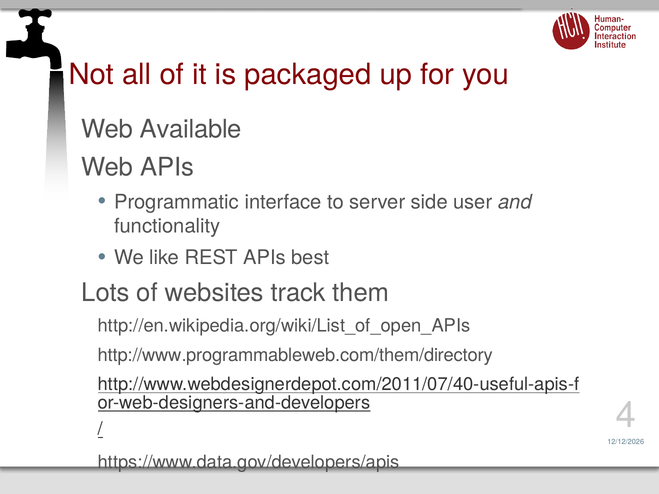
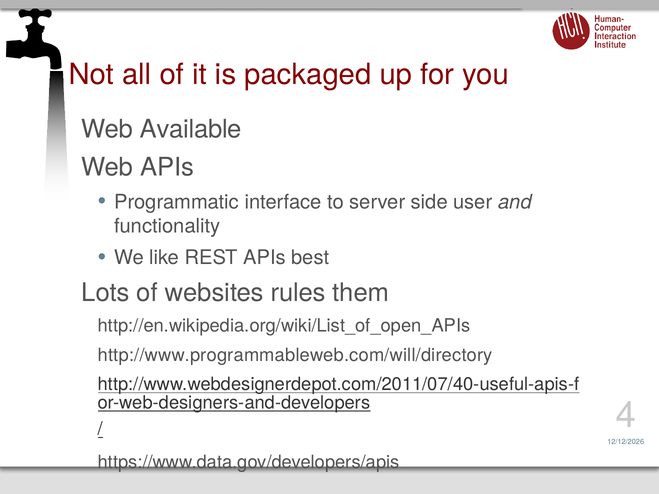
track: track -> rules
http://www.programmableweb.com/them/directory: http://www.programmableweb.com/them/directory -> http://www.programmableweb.com/will/directory
